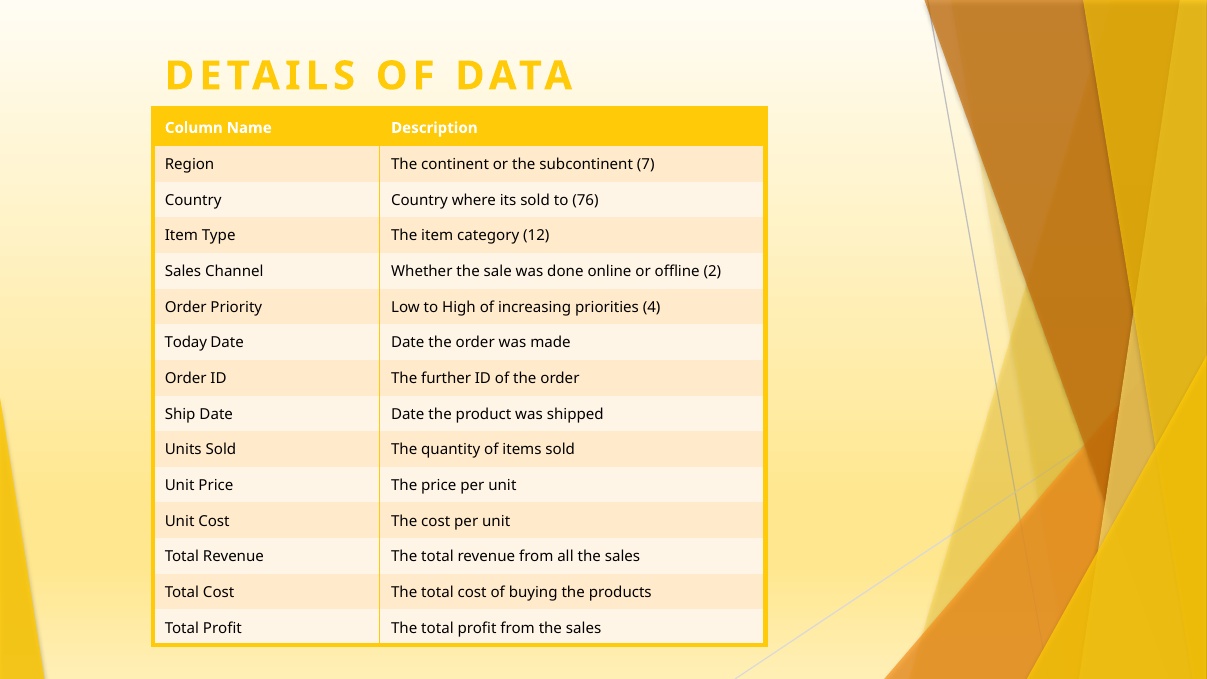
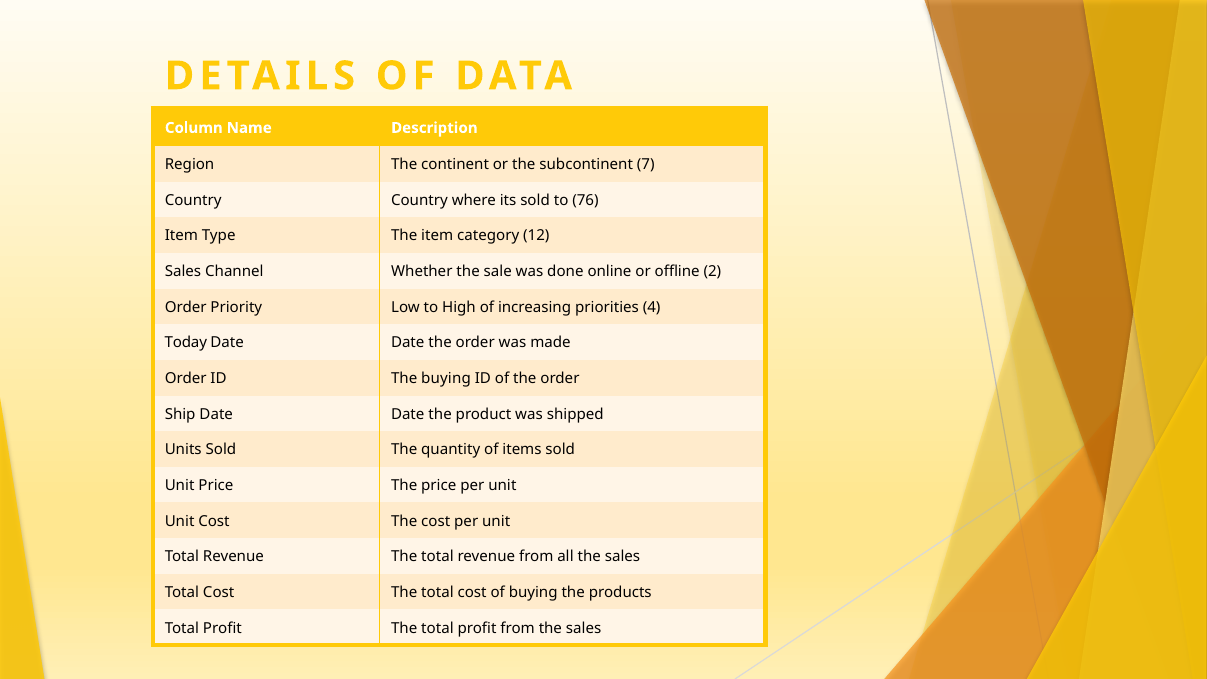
The further: further -> buying
